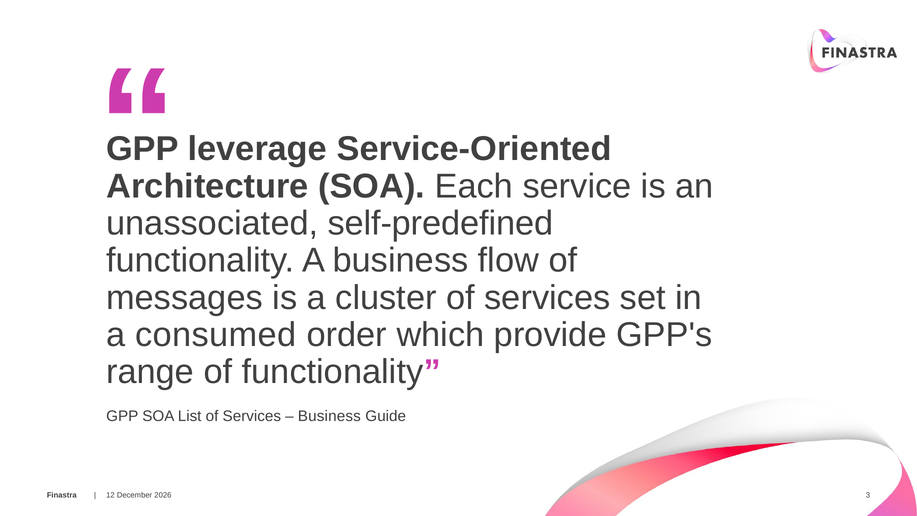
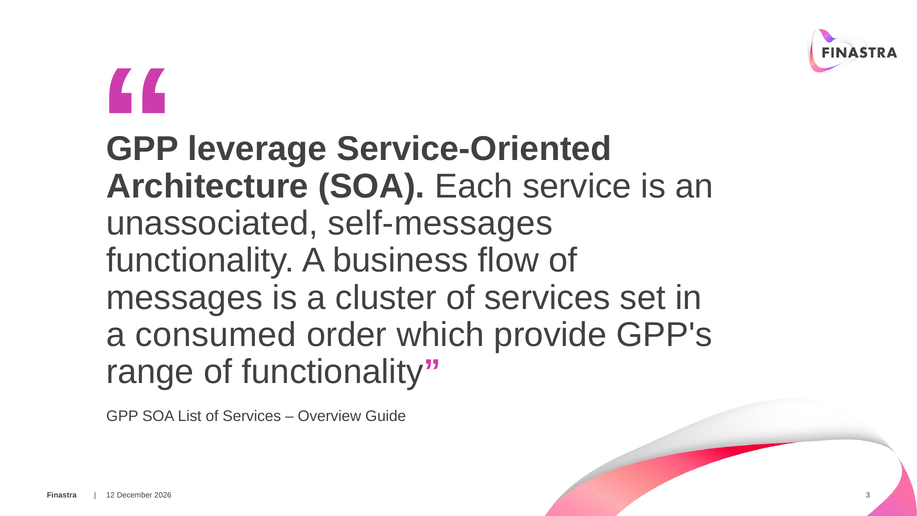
self-predefined: self-predefined -> self-messages
Business at (329, 416): Business -> Overview
